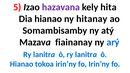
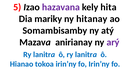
Dia hianao: hianao -> mariky
fiainanay: fiainanay -> anirianay
arý colour: blue -> purple
